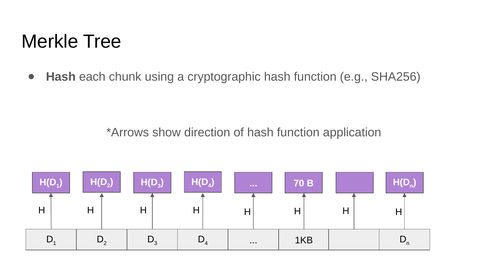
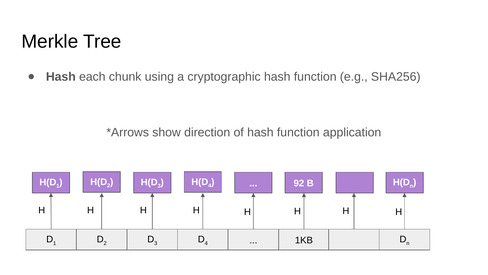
70: 70 -> 92
